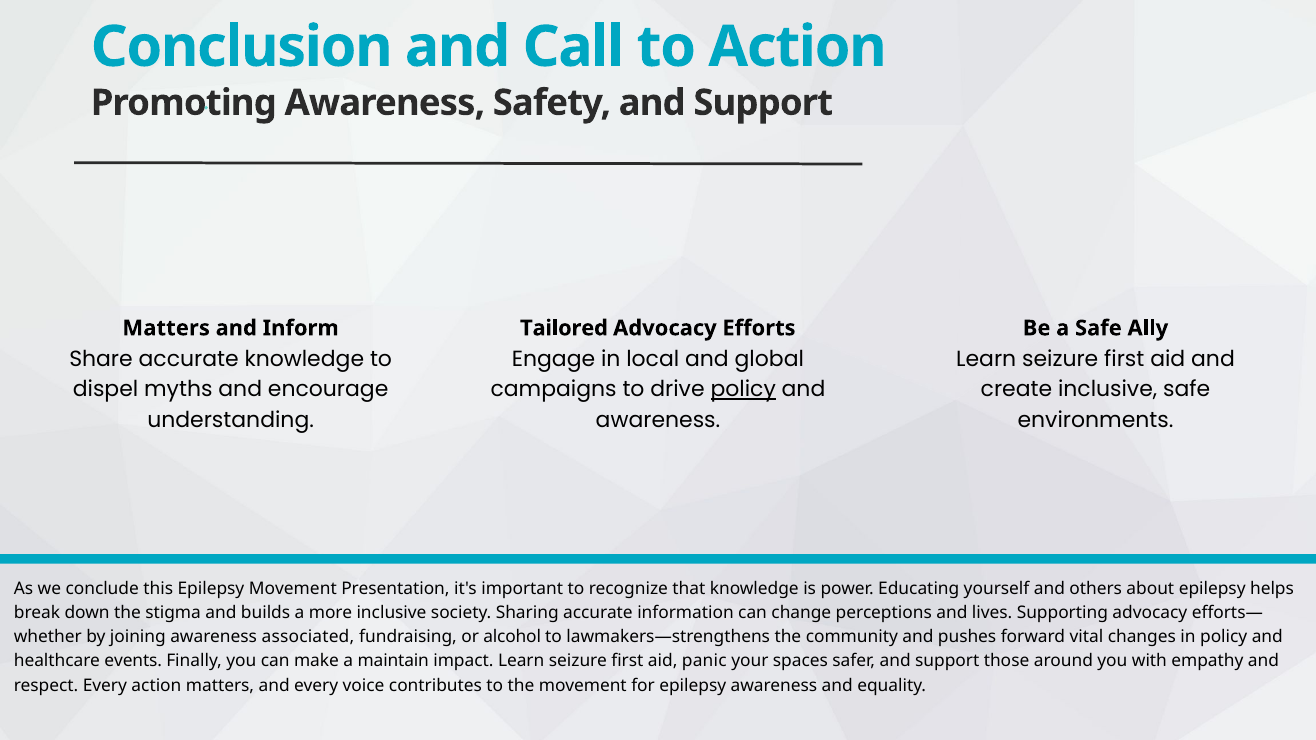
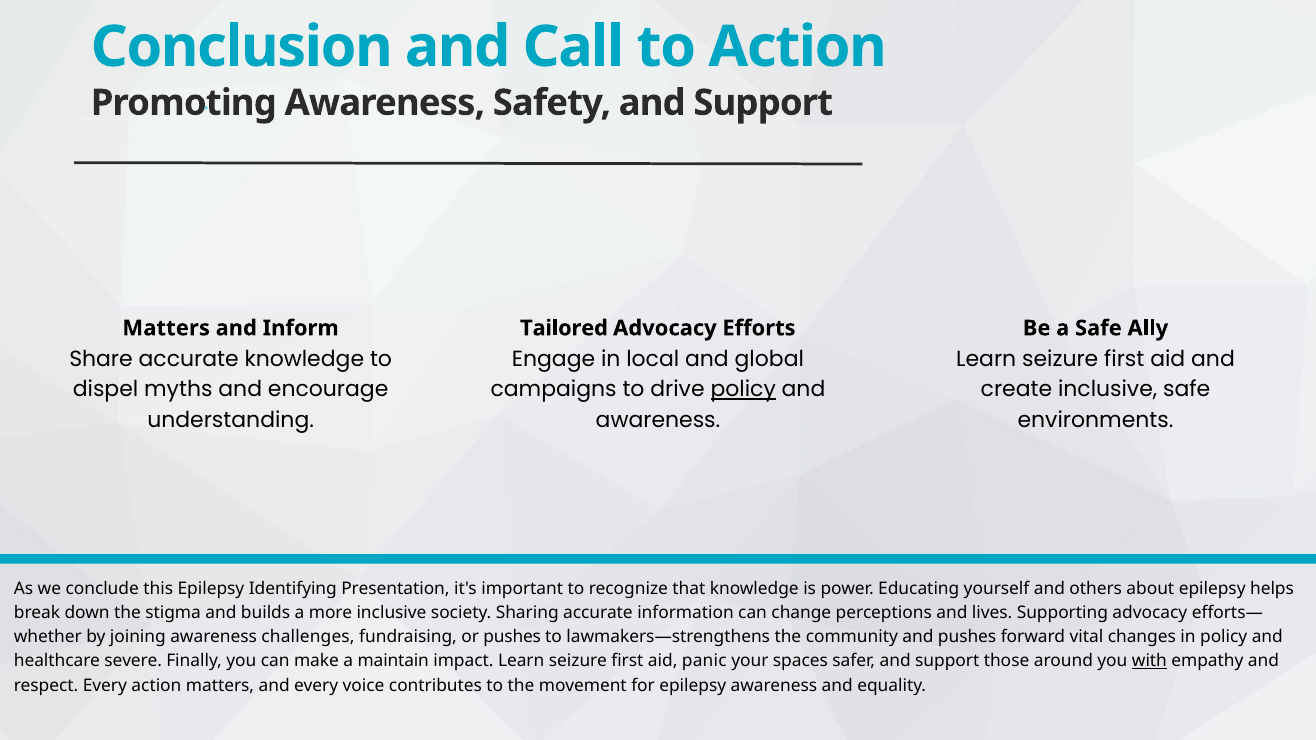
Epilepsy Movement: Movement -> Identifying
associated: associated -> challenges
or alcohol: alcohol -> pushes
events: events -> severe
with underline: none -> present
